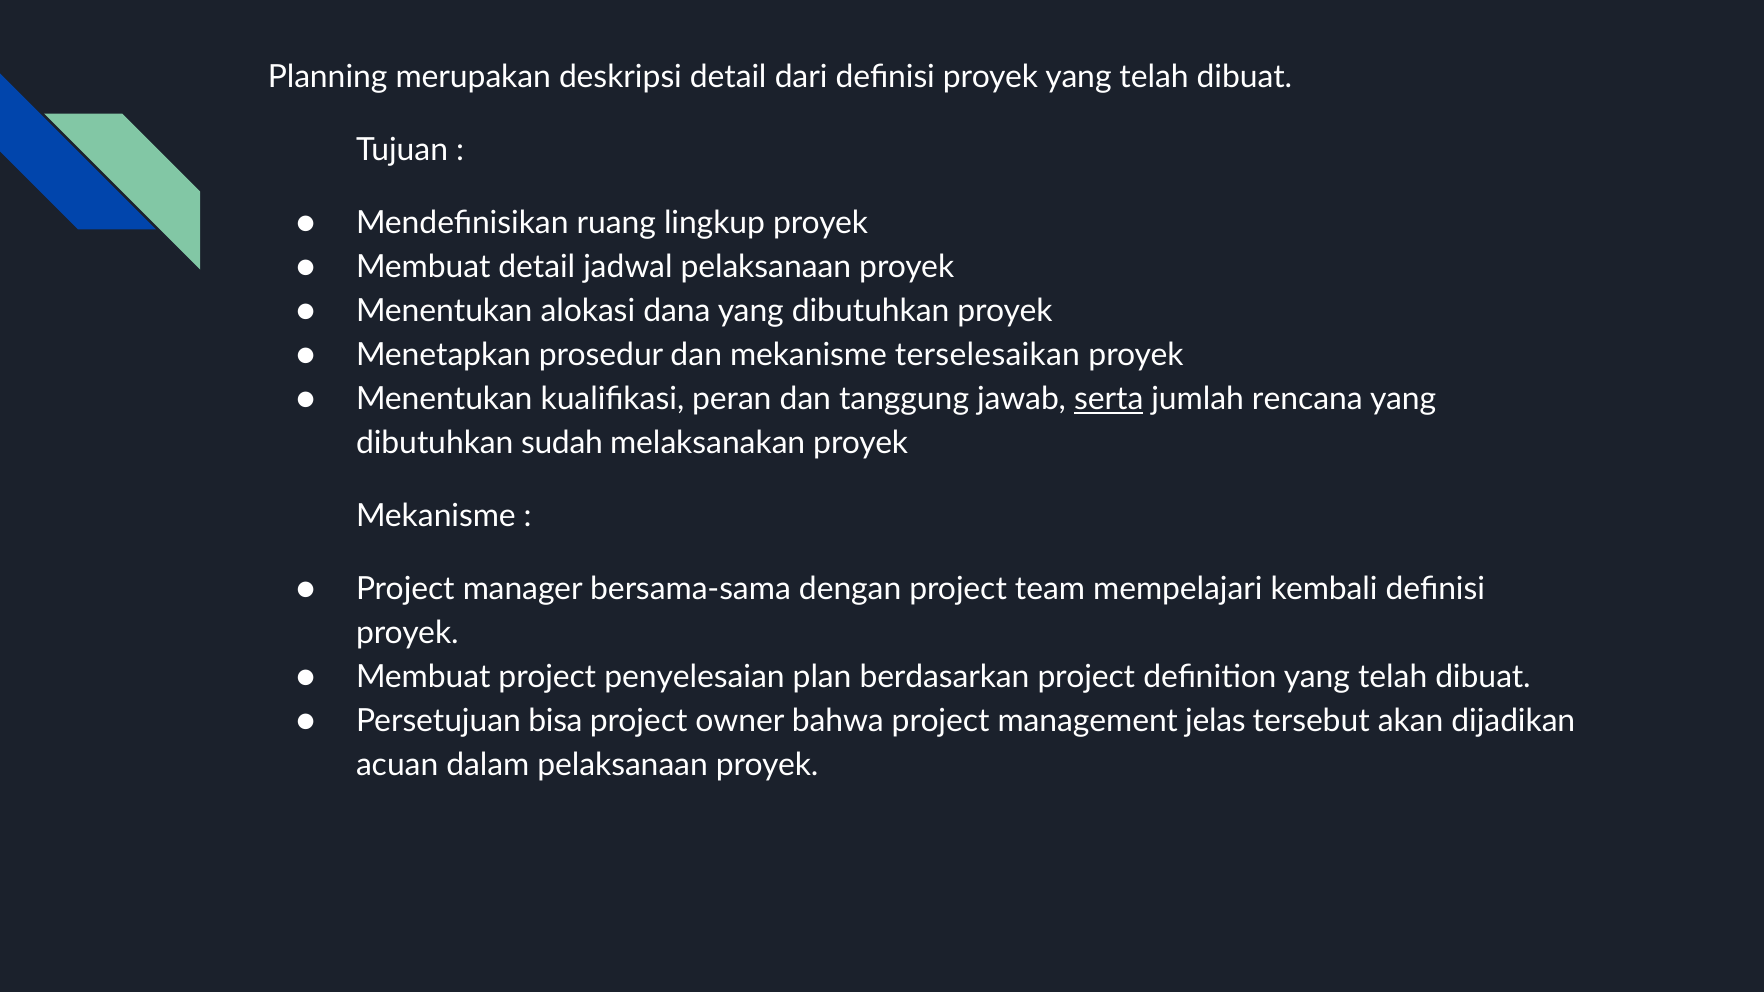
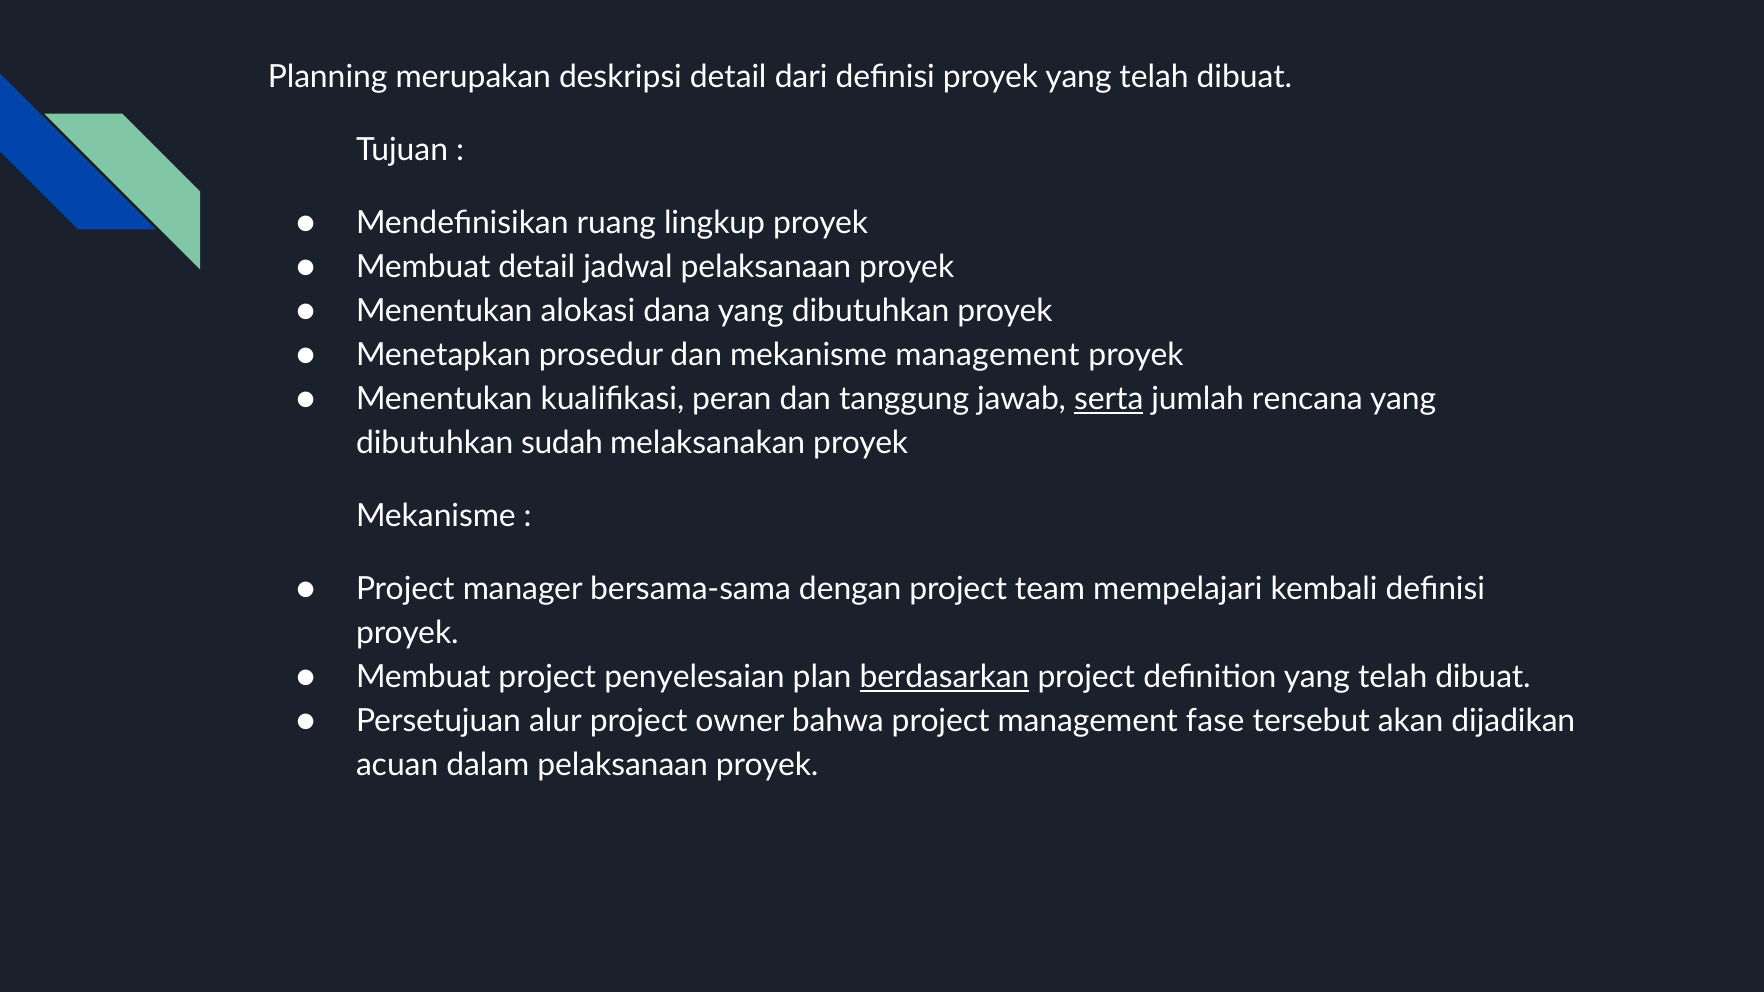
mekanisme terselesaikan: terselesaikan -> management
berdasarkan underline: none -> present
bisa: bisa -> alur
jelas: jelas -> fase
